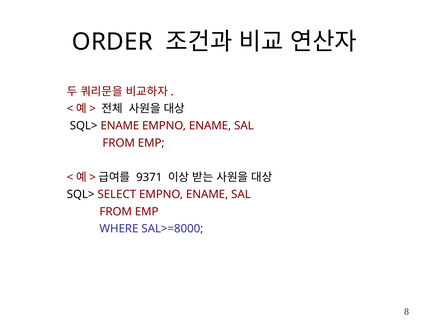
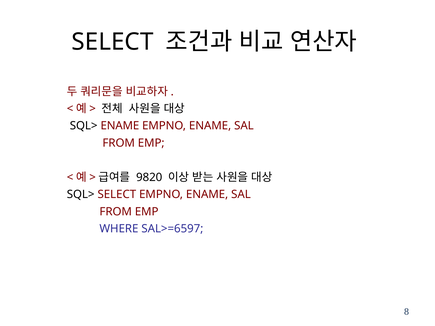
ORDER at (112, 42): ORDER -> SELECT
9371: 9371 -> 9820
SAL>=8000: SAL>=8000 -> SAL>=6597
